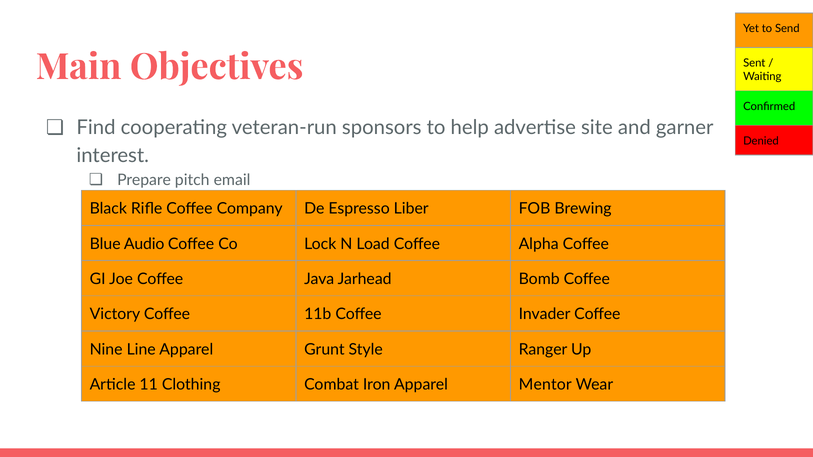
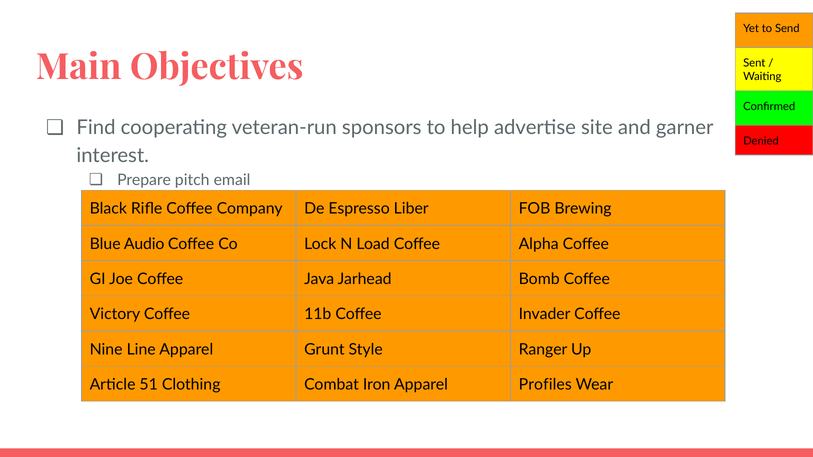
11: 11 -> 51
Mentor: Mentor -> Profiles
